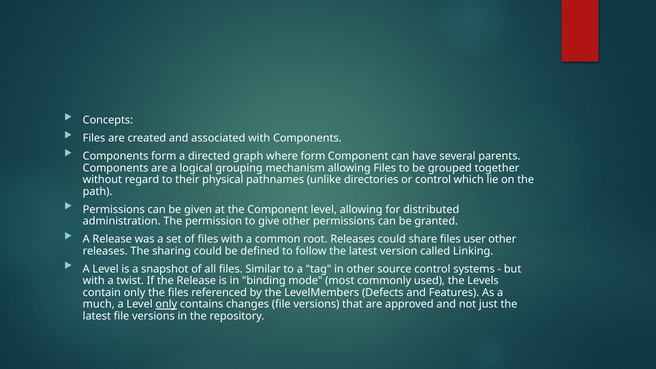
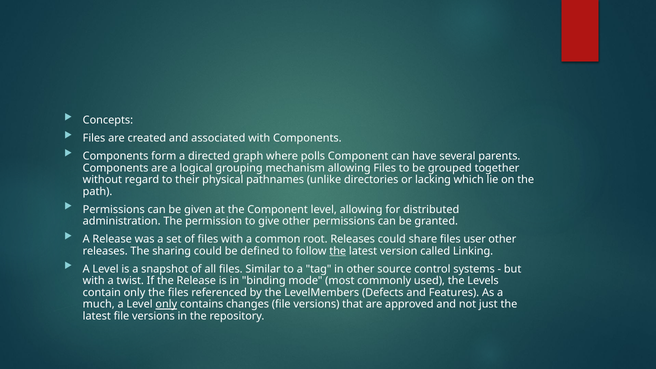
where form: form -> polls
or control: control -> lacking
the at (338, 251) underline: none -> present
